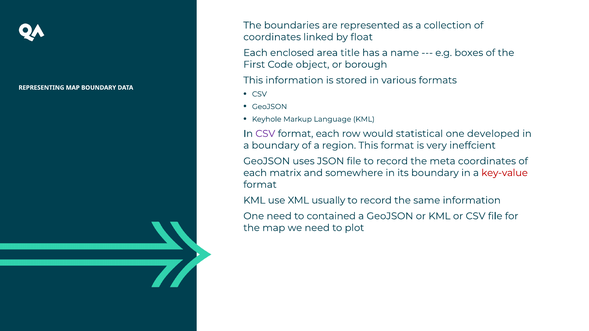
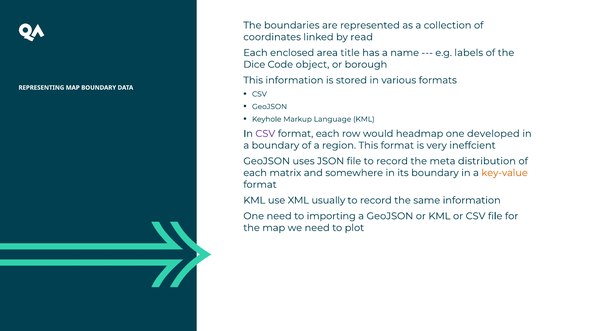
float: float -> read
boxes: boxes -> labels
First: First -> Dice
statistical: statistical -> headmap
meta coordinates: coordinates -> distribution
key-value colour: red -> orange
contained: contained -> importing
